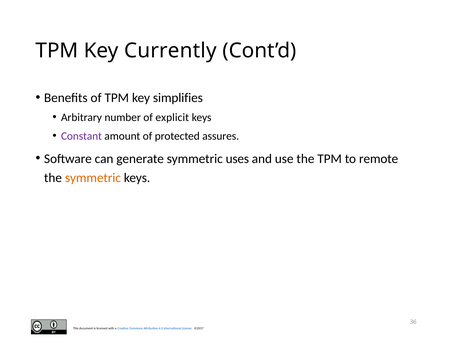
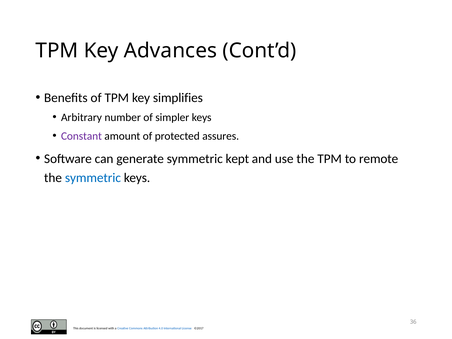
Currently: Currently -> Advances
explicit: explicit -> simpler
uses: uses -> kept
symmetric at (93, 178) colour: orange -> blue
